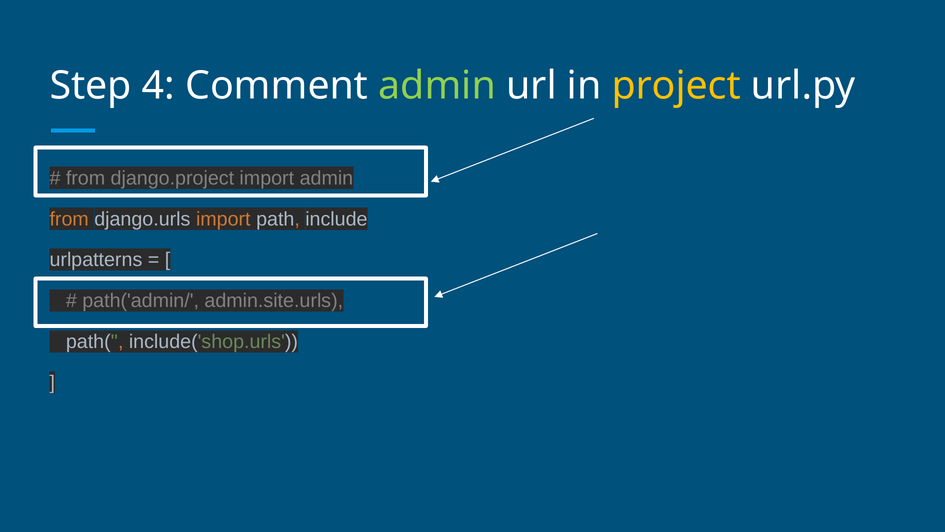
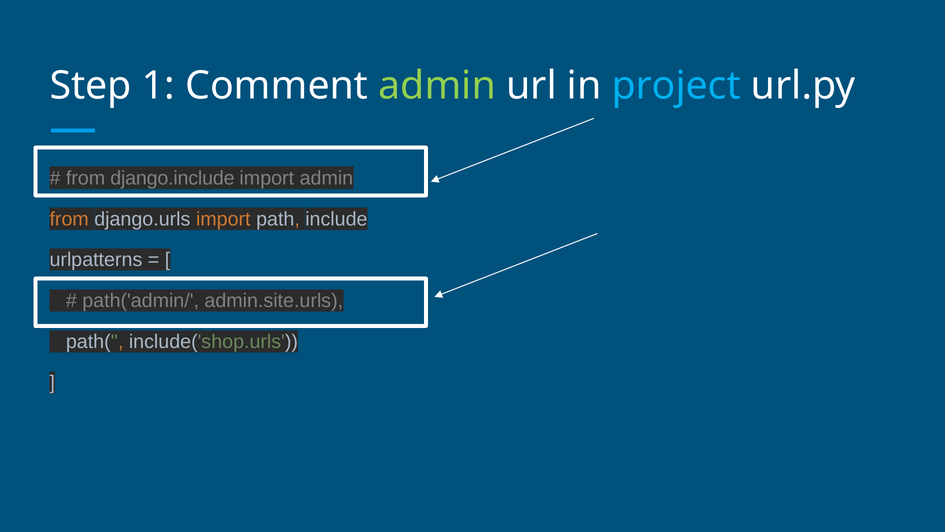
4: 4 -> 1
project colour: yellow -> light blue
django.project: django.project -> django.include
